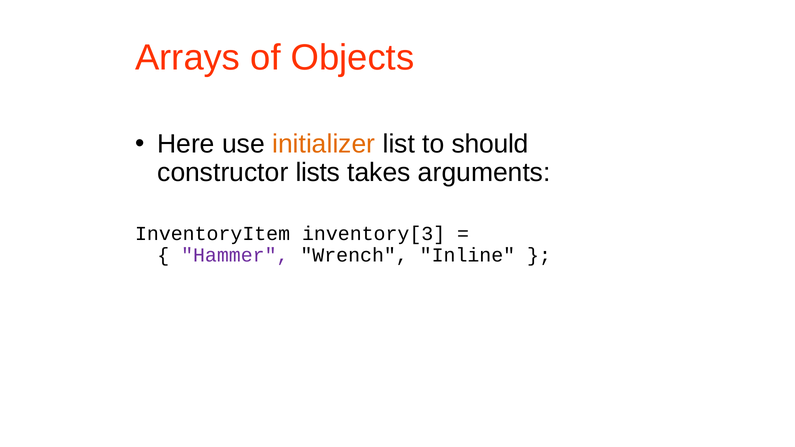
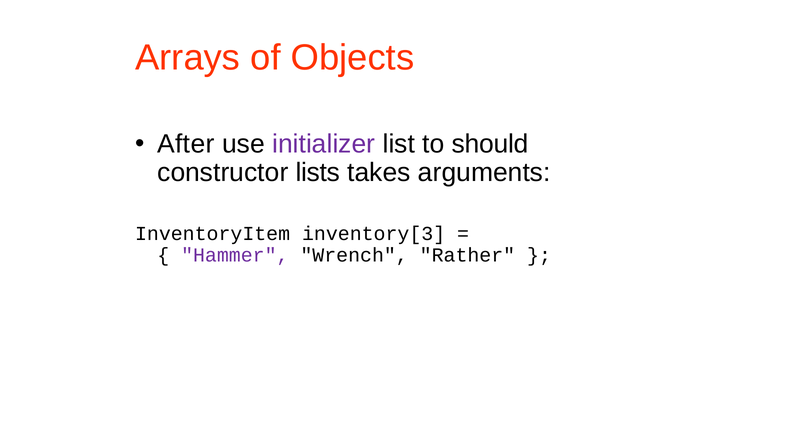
Here: Here -> After
initializer colour: orange -> purple
Inline: Inline -> Rather
